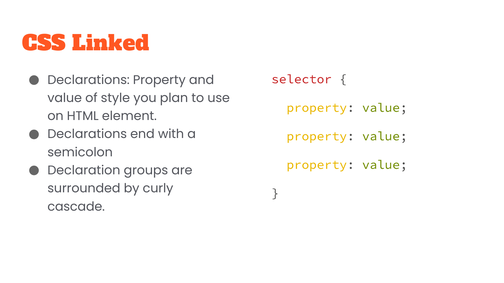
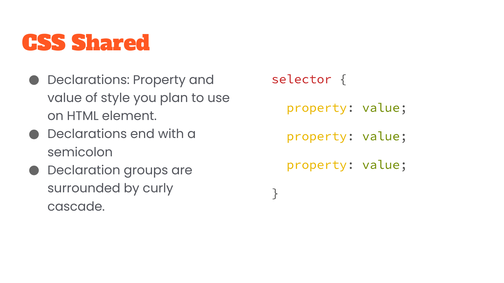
Linked: Linked -> Shared
